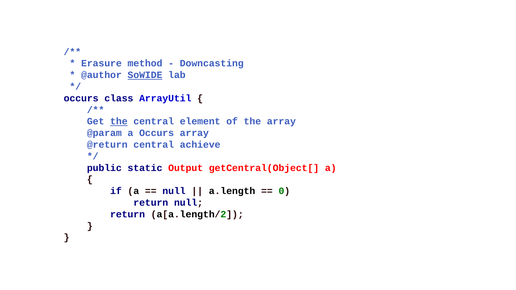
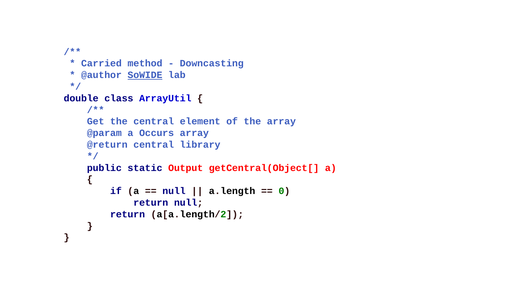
Erasure: Erasure -> Carried
occurs at (81, 98): occurs -> double
the at (119, 122) underline: present -> none
achieve: achieve -> library
